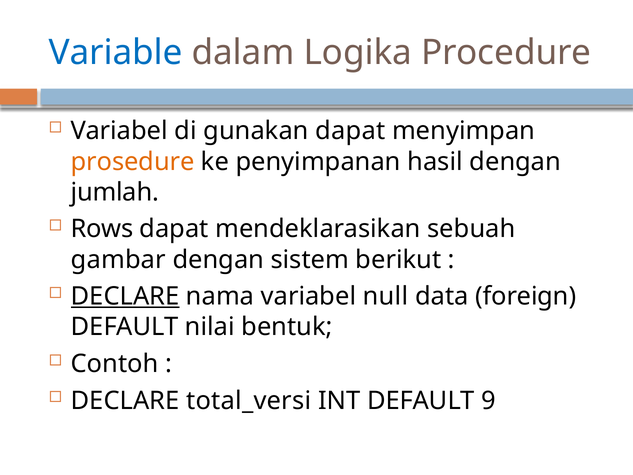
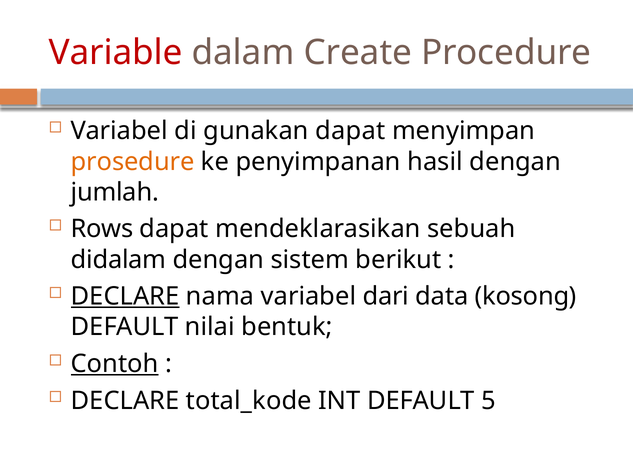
Variable colour: blue -> red
Logika: Logika -> Create
gambar: gambar -> didalam
null: null -> dari
foreign: foreign -> kosong
Contoh underline: none -> present
total_versi: total_versi -> total_kode
9: 9 -> 5
